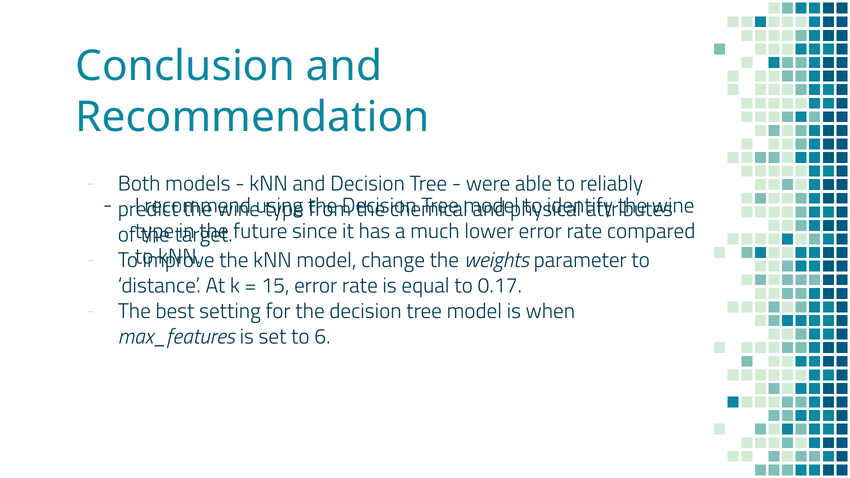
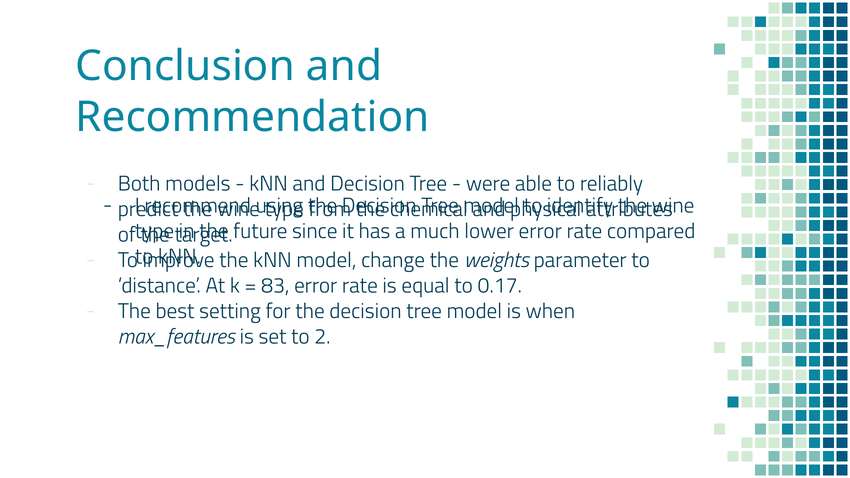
15: 15 -> 83
6: 6 -> 2
